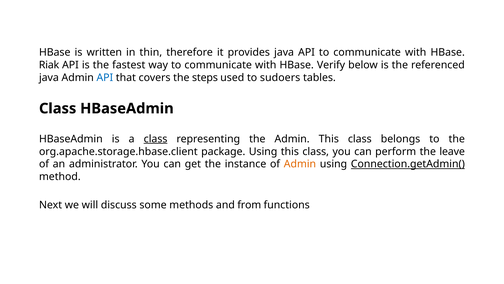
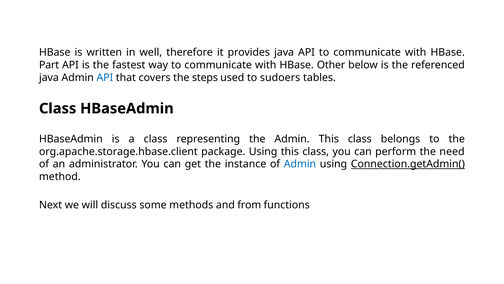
thin: thin -> well
Riak: Riak -> Part
Verify: Verify -> Other
class at (156, 139) underline: present -> none
leave: leave -> need
Admin at (300, 164) colour: orange -> blue
